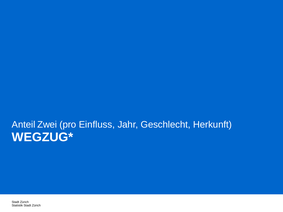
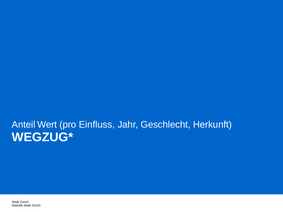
Zwei: Zwei -> Wert
